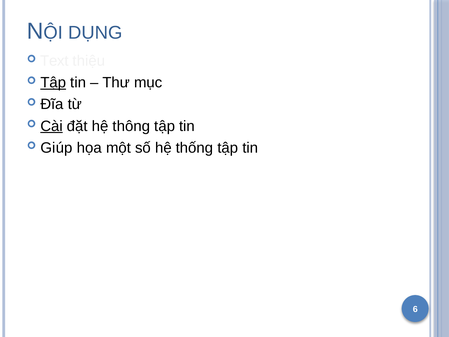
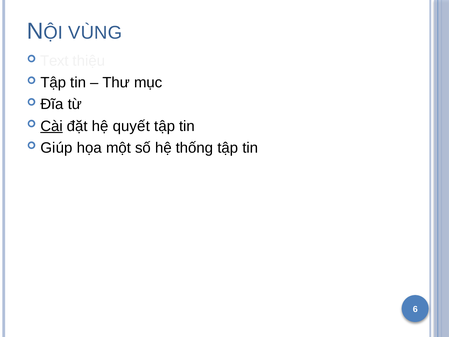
DỤNG: DỤNG -> VÙNG
Tập at (53, 83) underline: present -> none
thông: thông -> quyết
